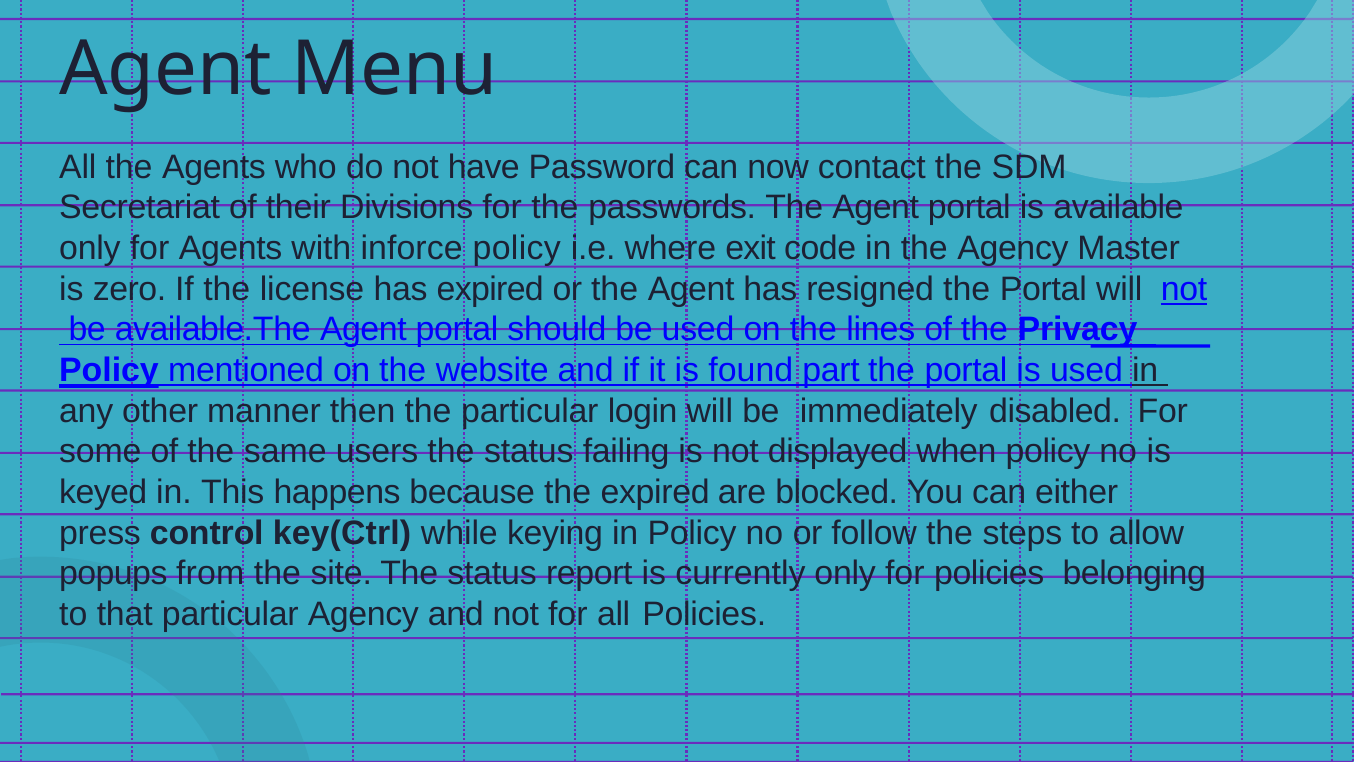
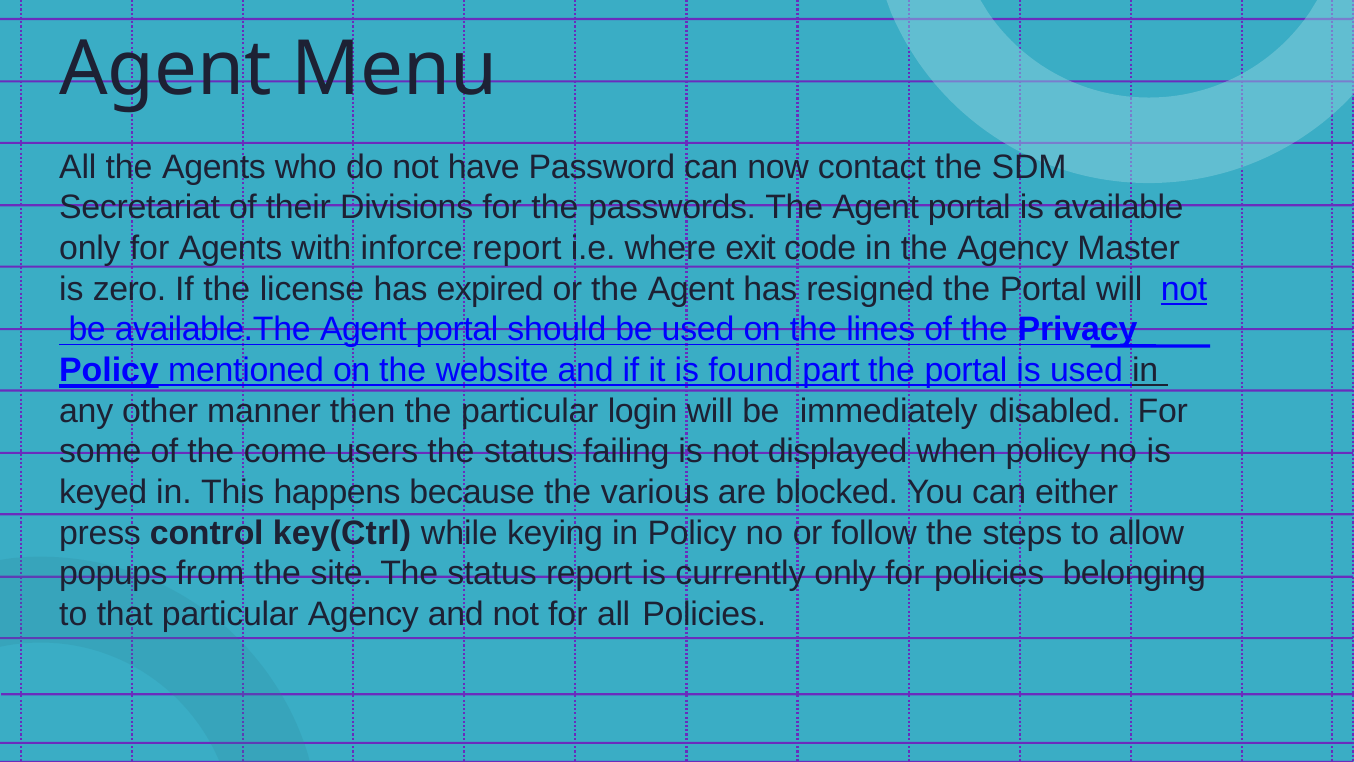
inforce policy: policy -> report
same: same -> come
the expired: expired -> various
